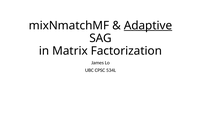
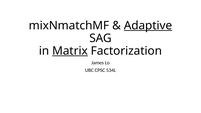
Matrix underline: none -> present
